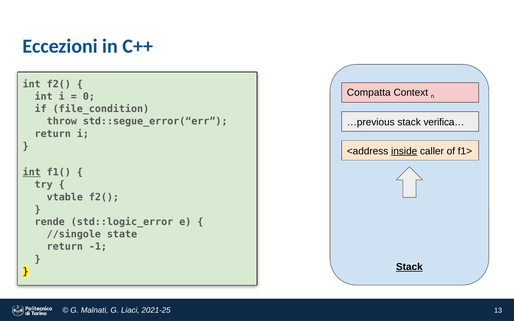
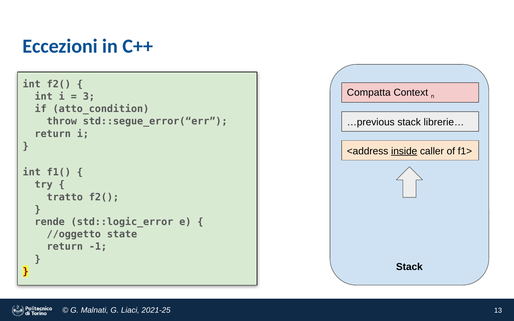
0: 0 -> 3
file_condition: file_condition -> atto_condition
verifica…: verifica… -> librerie…
int at (32, 172) underline: present -> none
vtable: vtable -> tratto
//singole: //singole -> //oggetto
Stack at (409, 267) underline: present -> none
